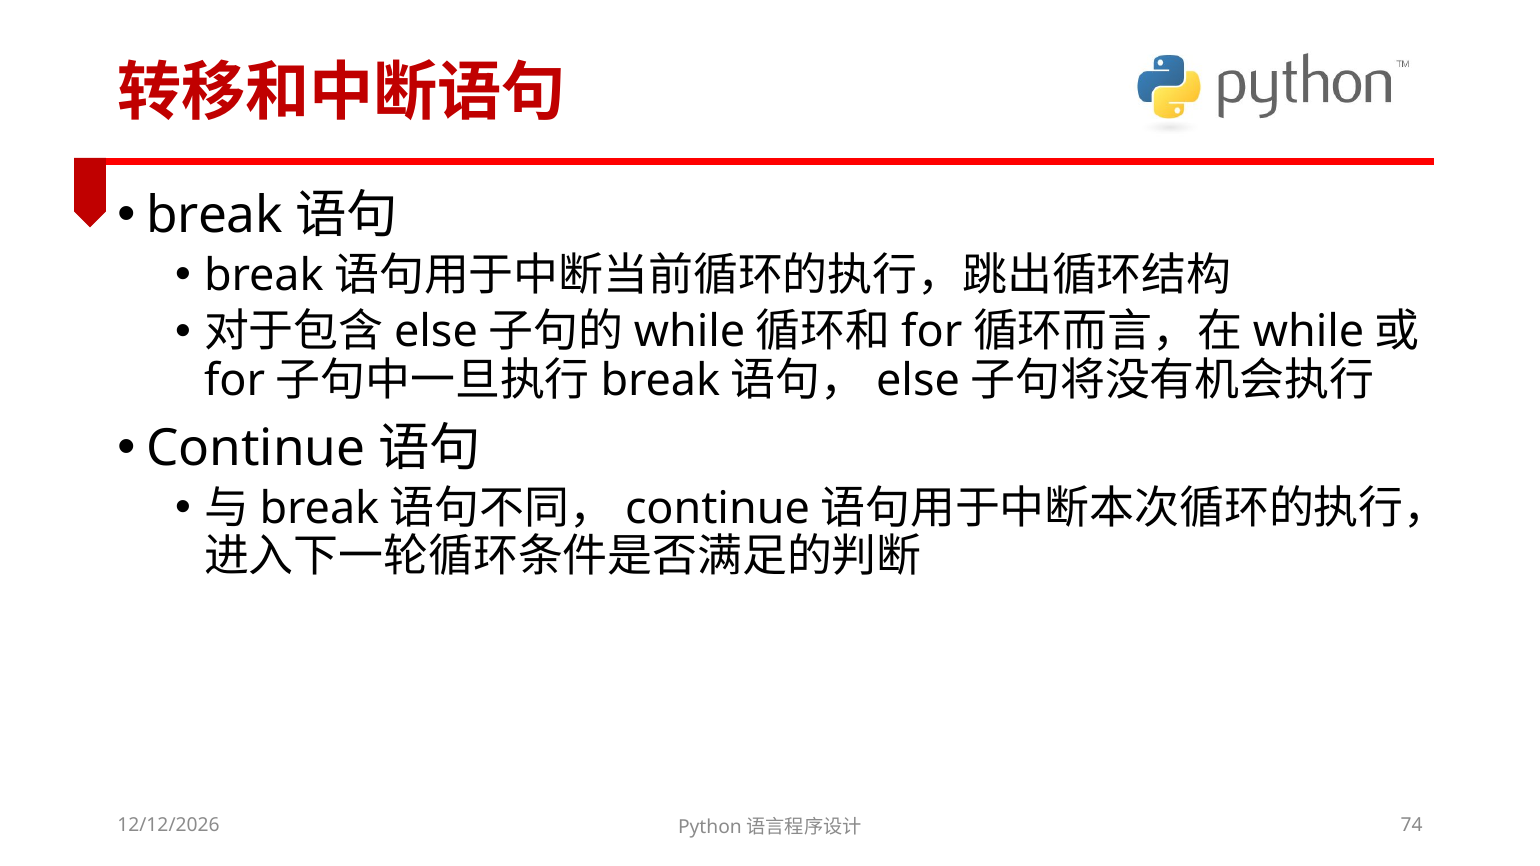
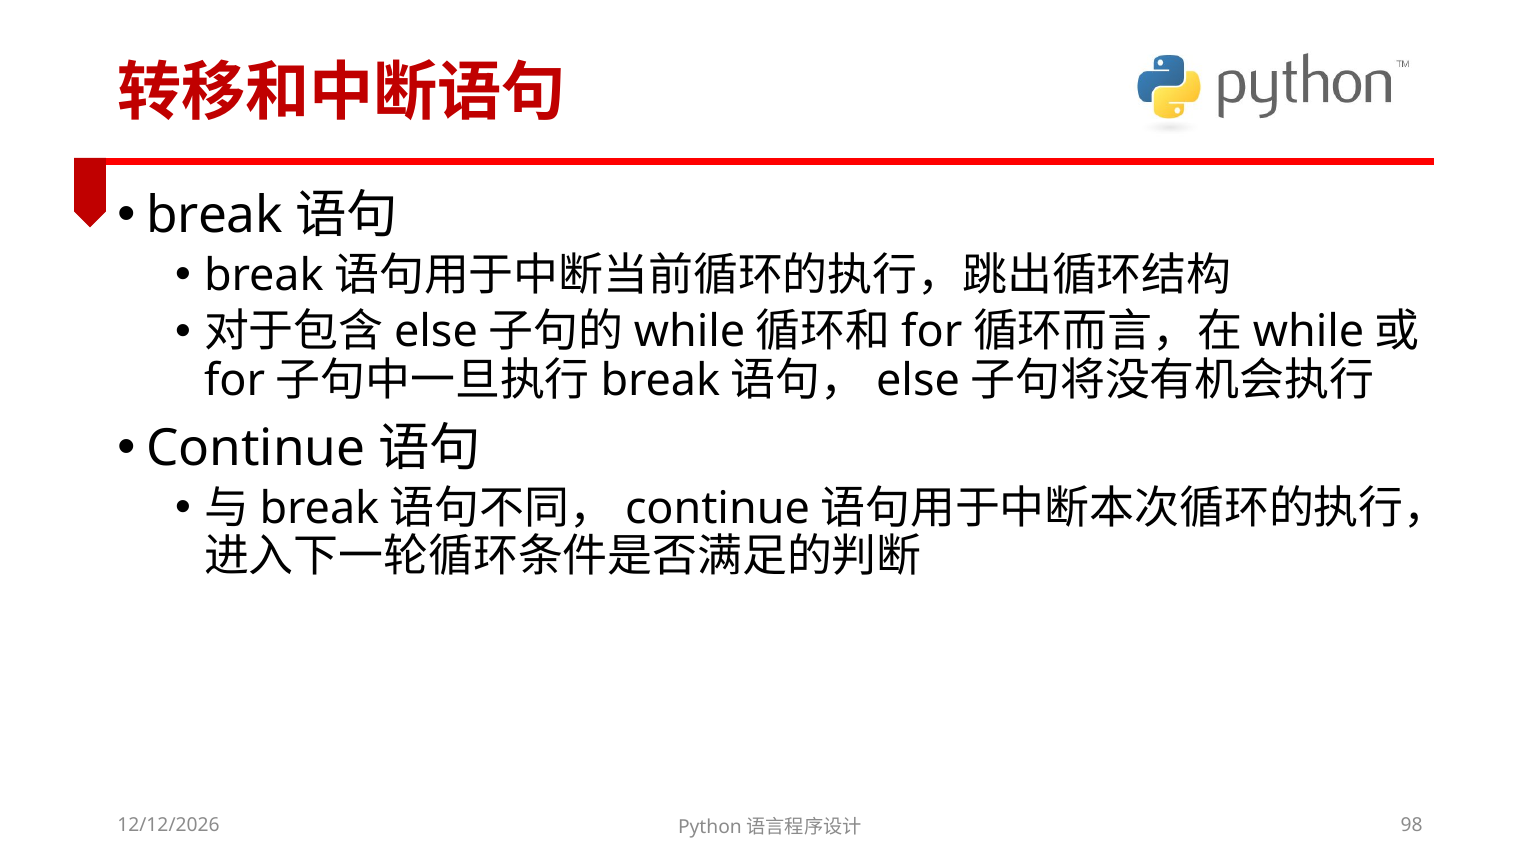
74: 74 -> 98
